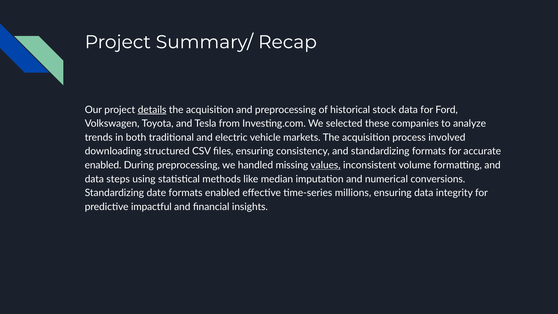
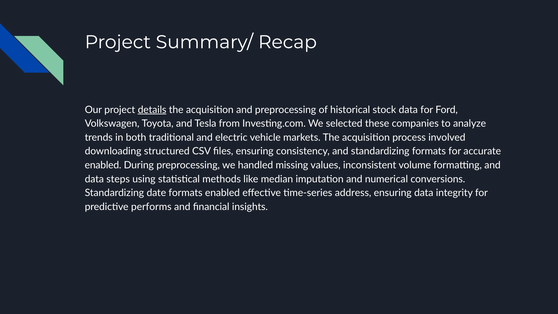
values underline: present -> none
millions: millions -> address
impactful: impactful -> performs
